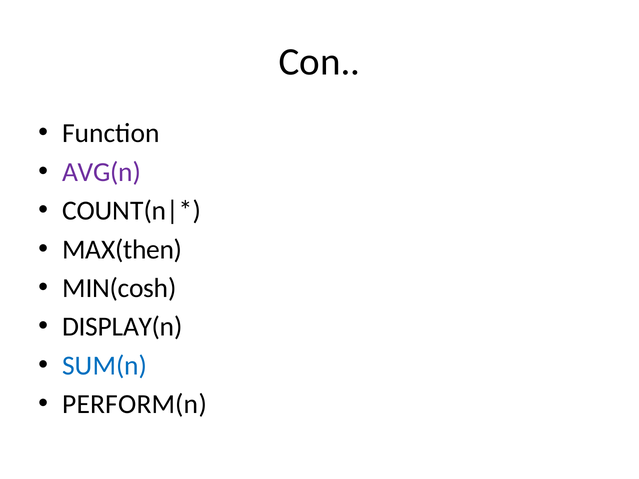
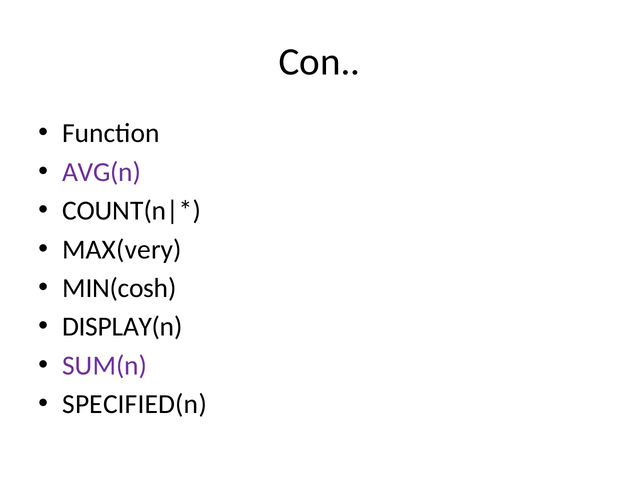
MAX(then: MAX(then -> MAX(very
SUM(n colour: blue -> purple
PERFORM(n: PERFORM(n -> SPECIFIED(n
